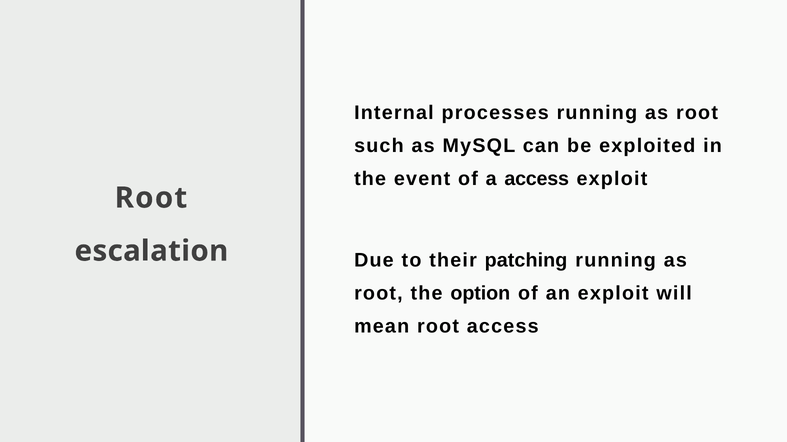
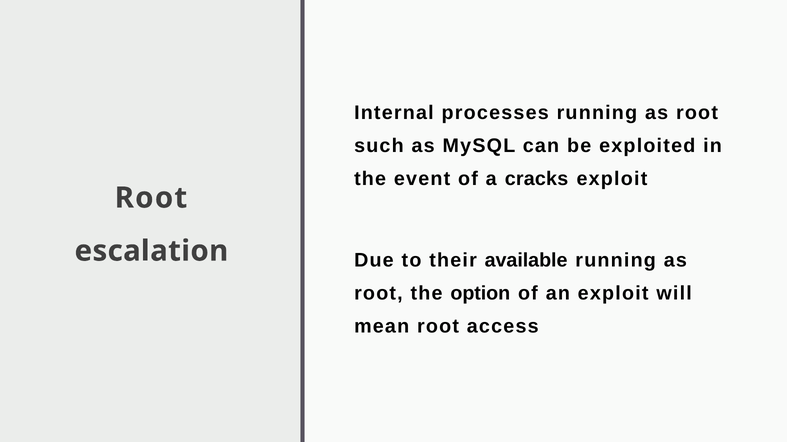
a access: access -> cracks
patching: patching -> available
